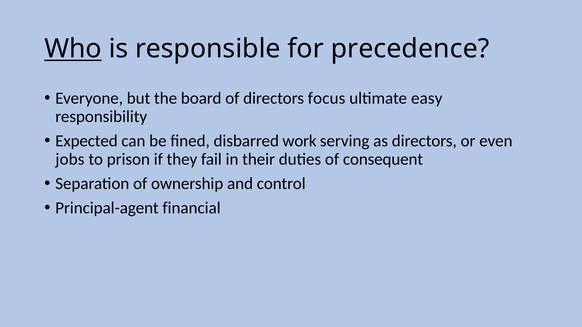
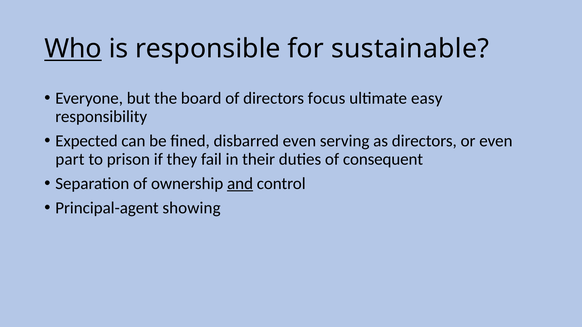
precedence: precedence -> sustainable
disbarred work: work -> even
jobs: jobs -> part
and underline: none -> present
financial: financial -> showing
